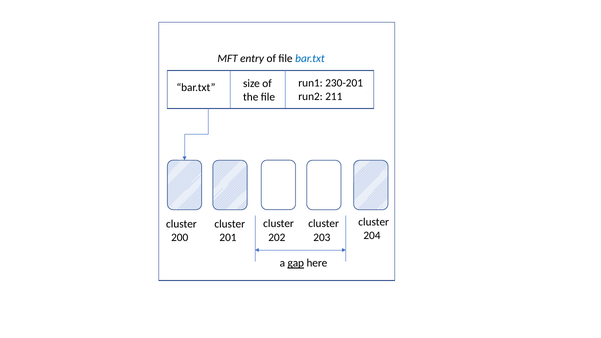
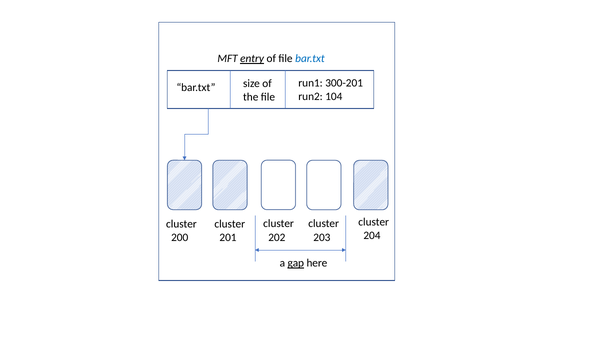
entry underline: none -> present
230-201: 230-201 -> 300-201
211: 211 -> 104
